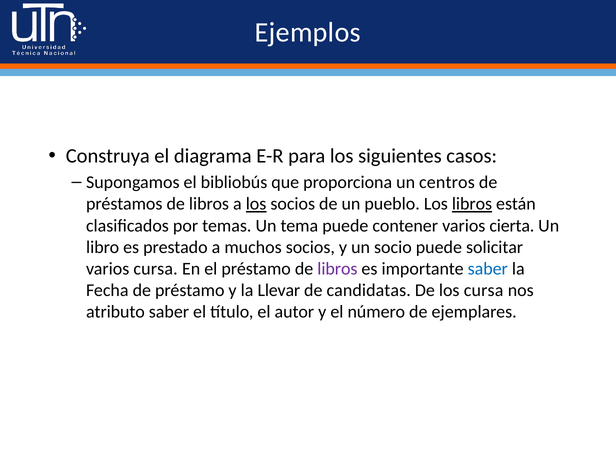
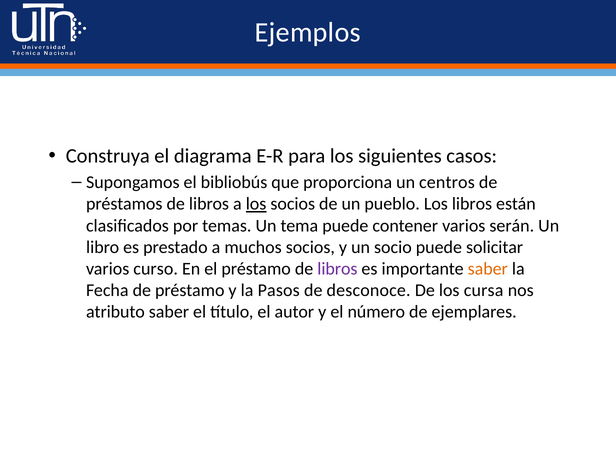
libros at (472, 204) underline: present -> none
cierta: cierta -> serán
varios cursa: cursa -> curso
saber at (488, 269) colour: blue -> orange
Llevar: Llevar -> Pasos
candidatas: candidatas -> desconoce
